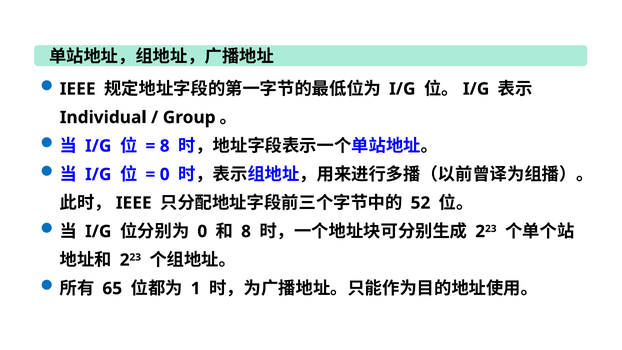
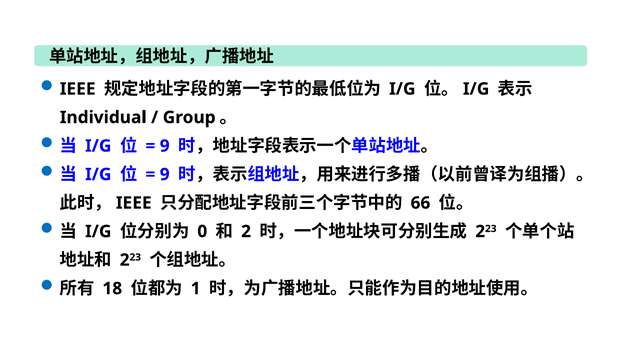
8 at (165, 146): 8 -> 9
0 at (165, 174): 0 -> 9
52: 52 -> 66
8 at (246, 231): 8 -> 2
65: 65 -> 18
